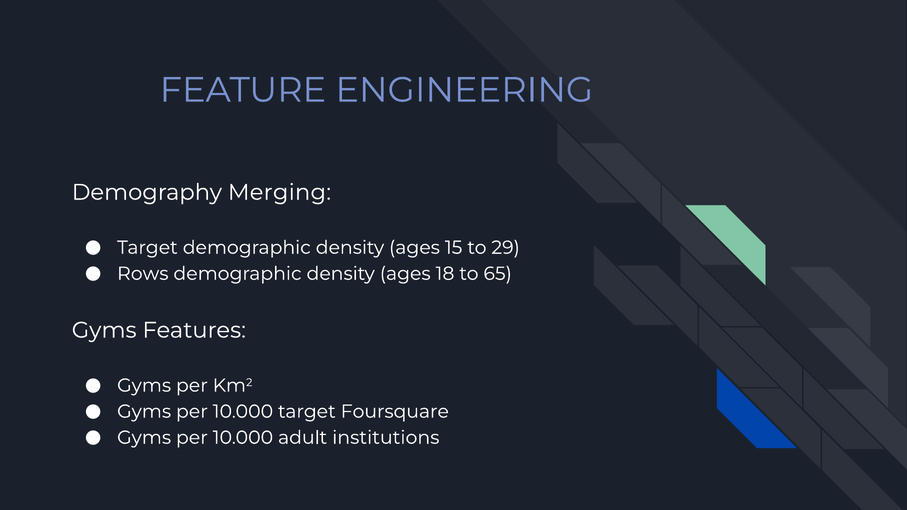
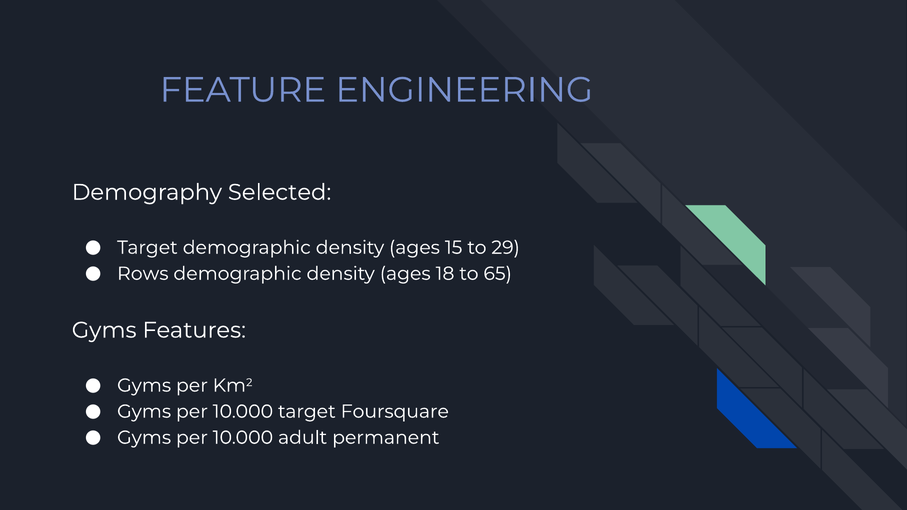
Merging: Merging -> Selected
institutions: institutions -> permanent
